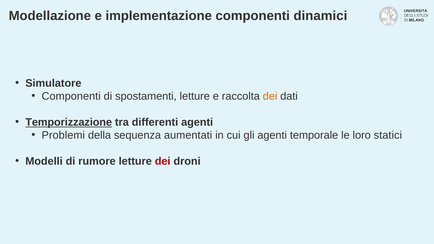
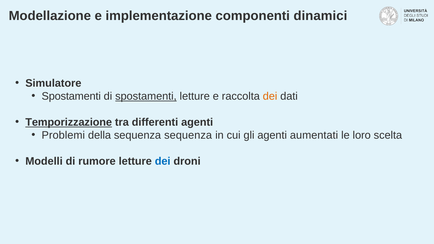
Componenti at (71, 96): Componenti -> Spostamenti
spostamenti at (146, 96) underline: none -> present
sequenza aumentati: aumentati -> sequenza
temporale: temporale -> aumentati
statici: statici -> scelta
dei at (163, 161) colour: red -> blue
